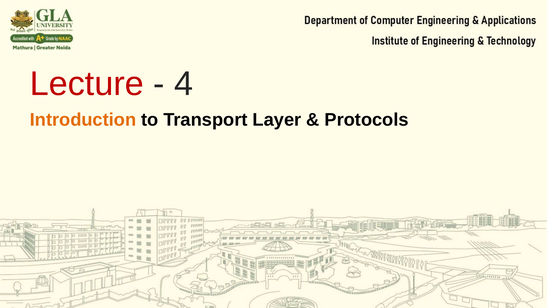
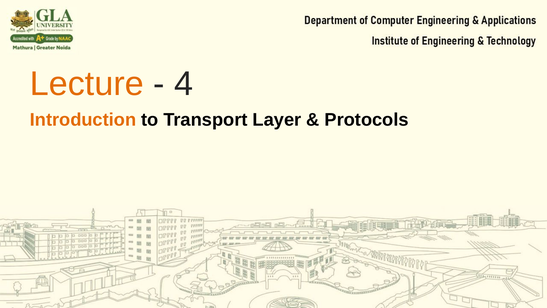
Lecture colour: red -> orange
